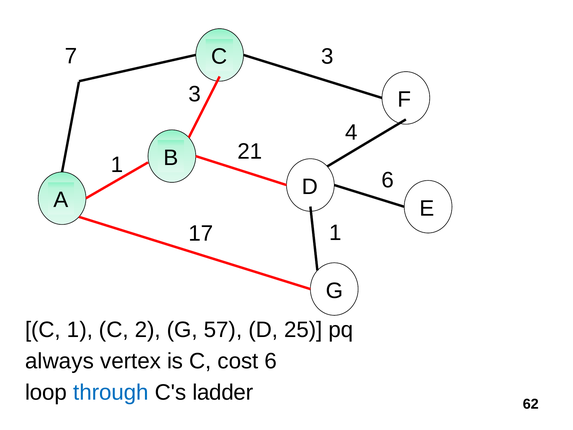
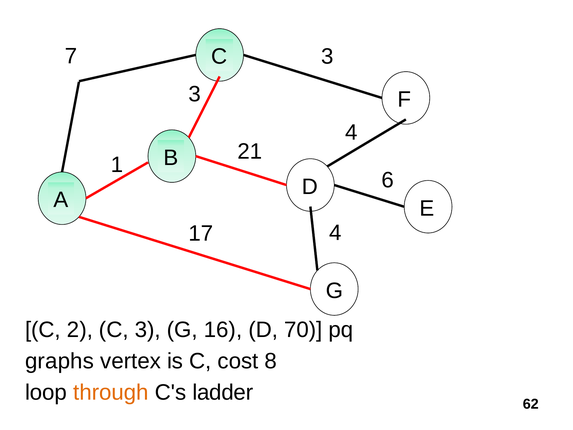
17 1: 1 -> 4
C 1: 1 -> 2
C 2: 2 -> 3
57: 57 -> 16
25: 25 -> 70
always: always -> graphs
cost 6: 6 -> 8
through colour: blue -> orange
